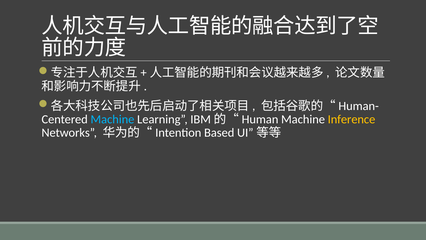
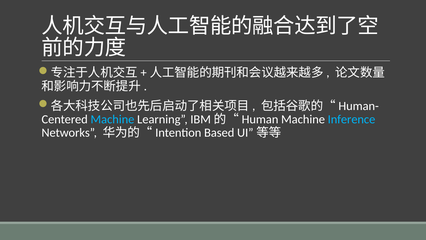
Inference colour: yellow -> light blue
